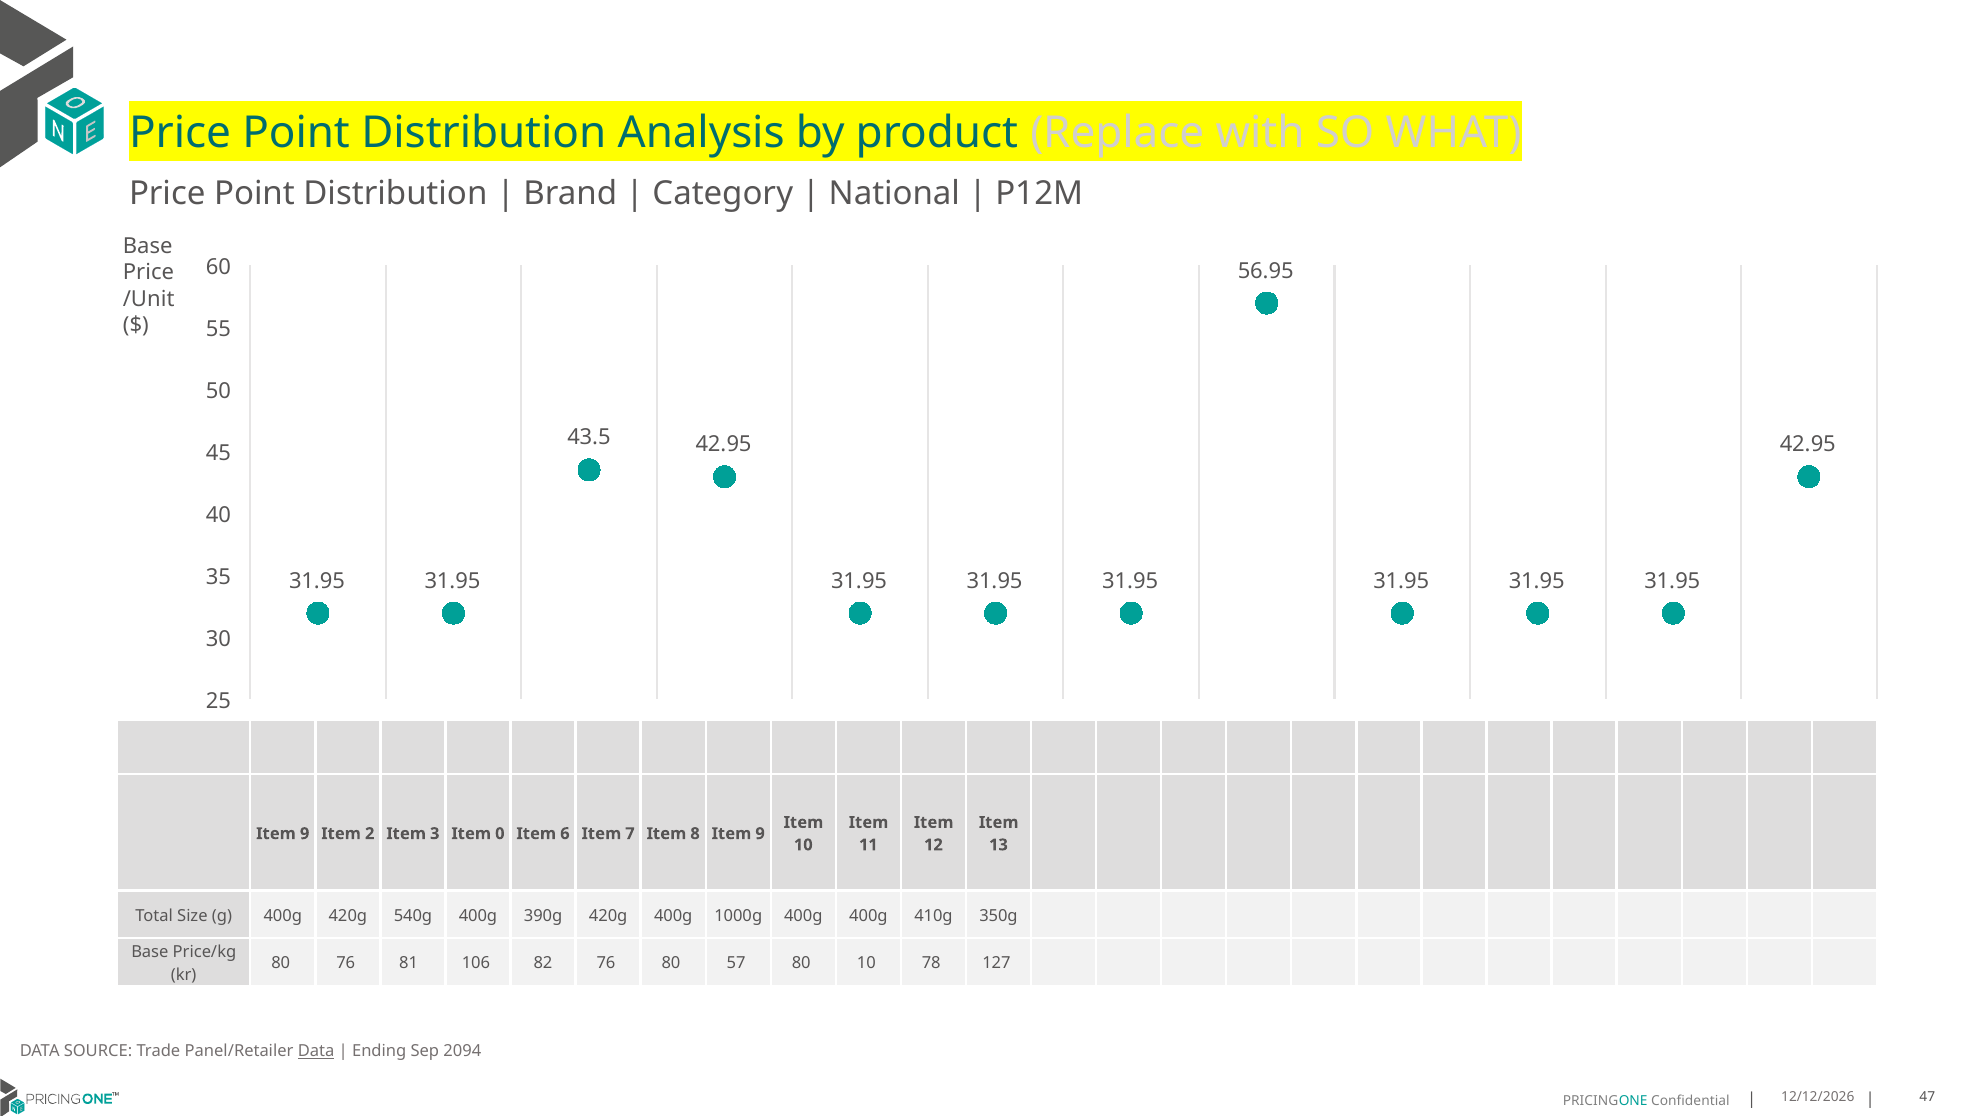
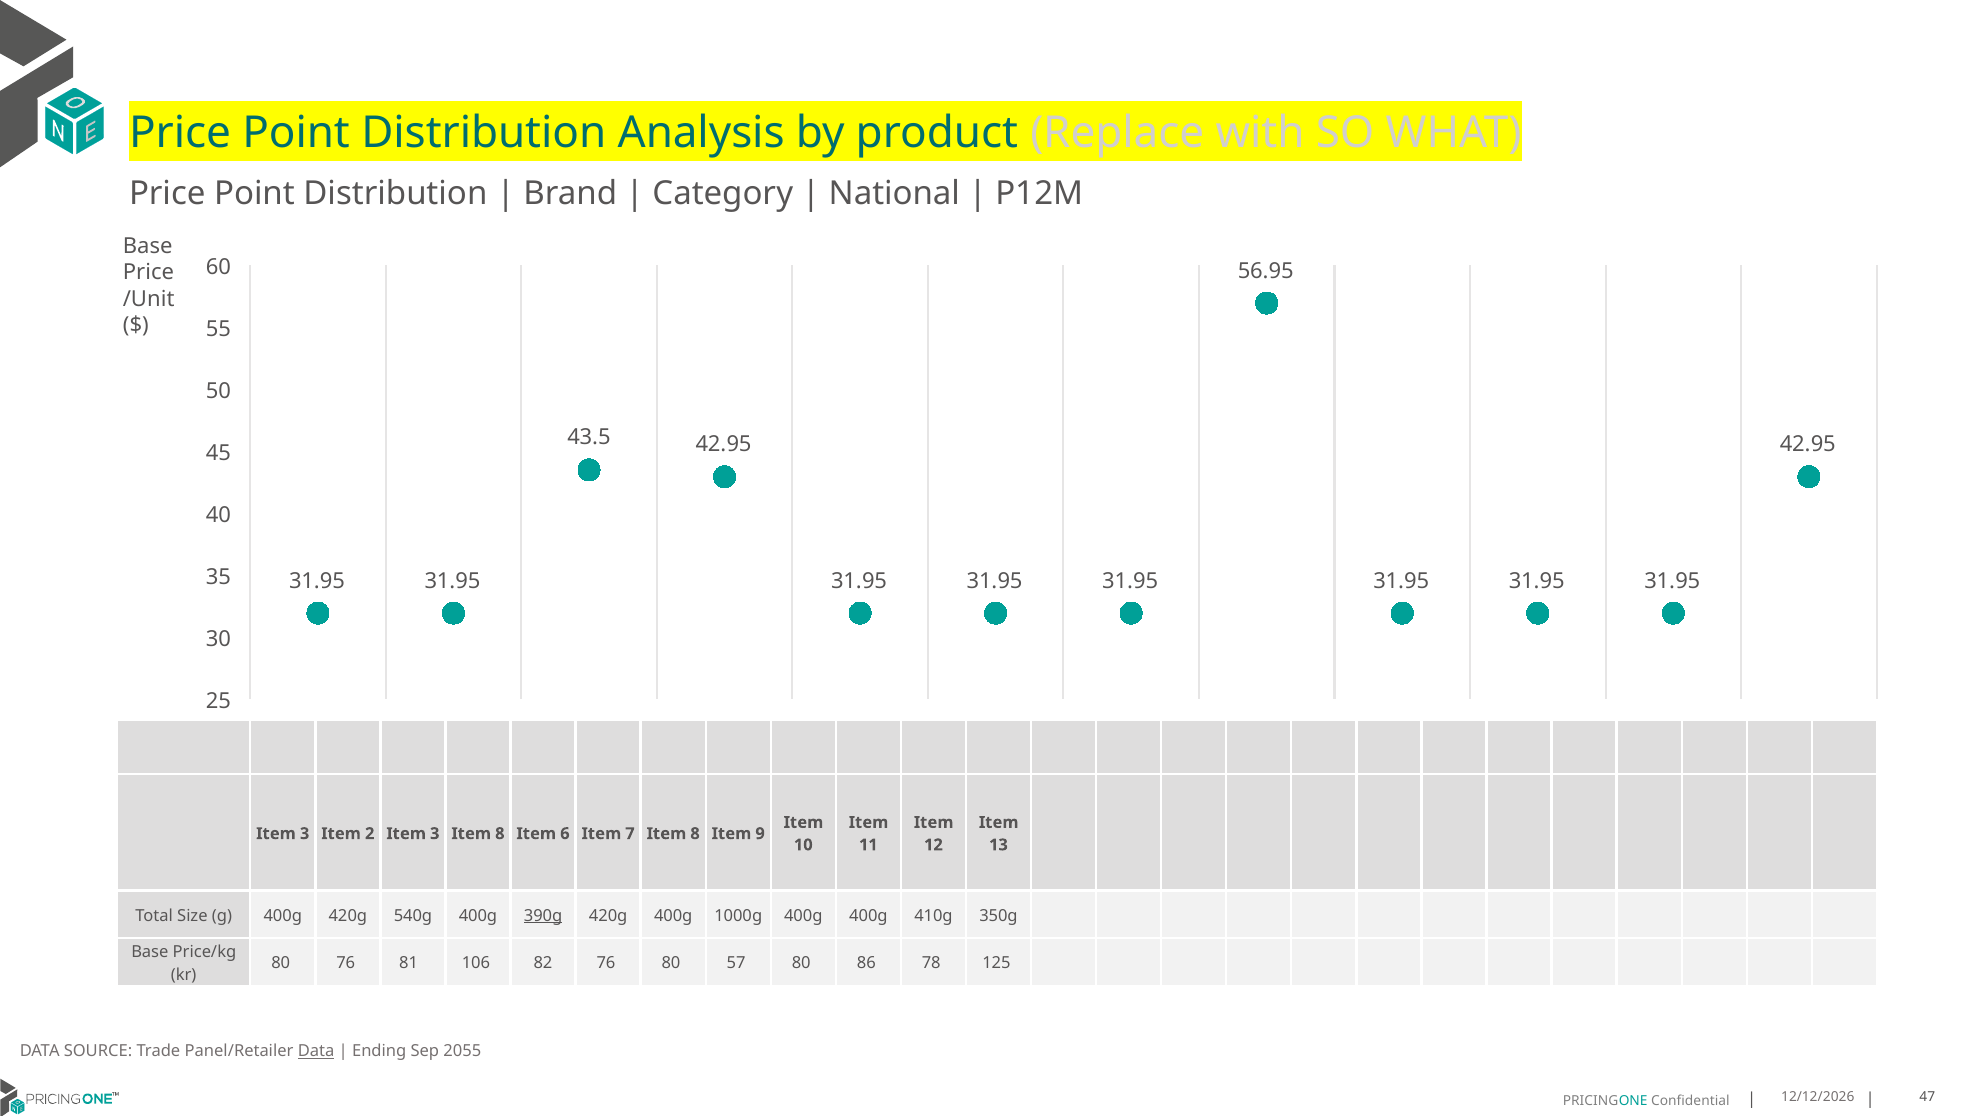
9 at (305, 834): 9 -> 3
3 Item 0: 0 -> 8
390g underline: none -> present
80 10: 10 -> 86
127: 127 -> 125
2094: 2094 -> 2055
